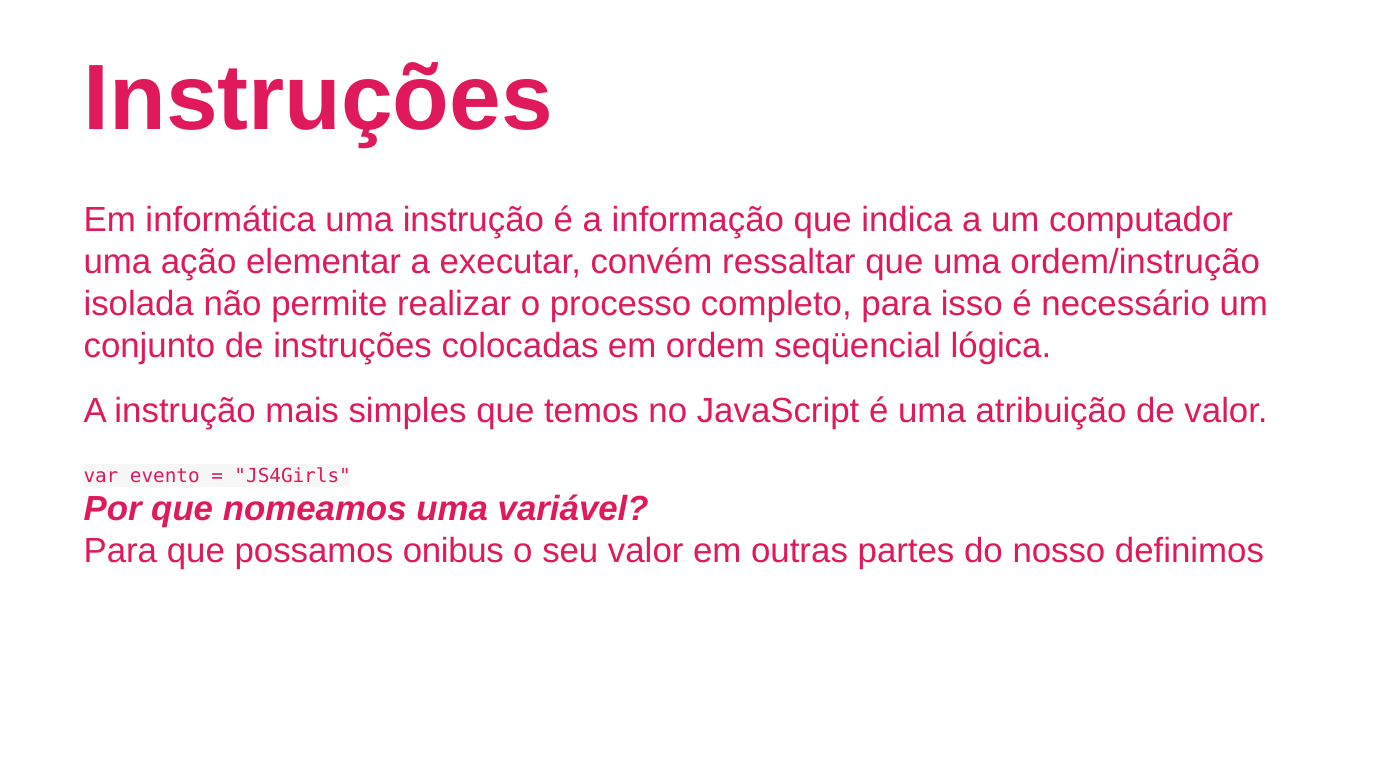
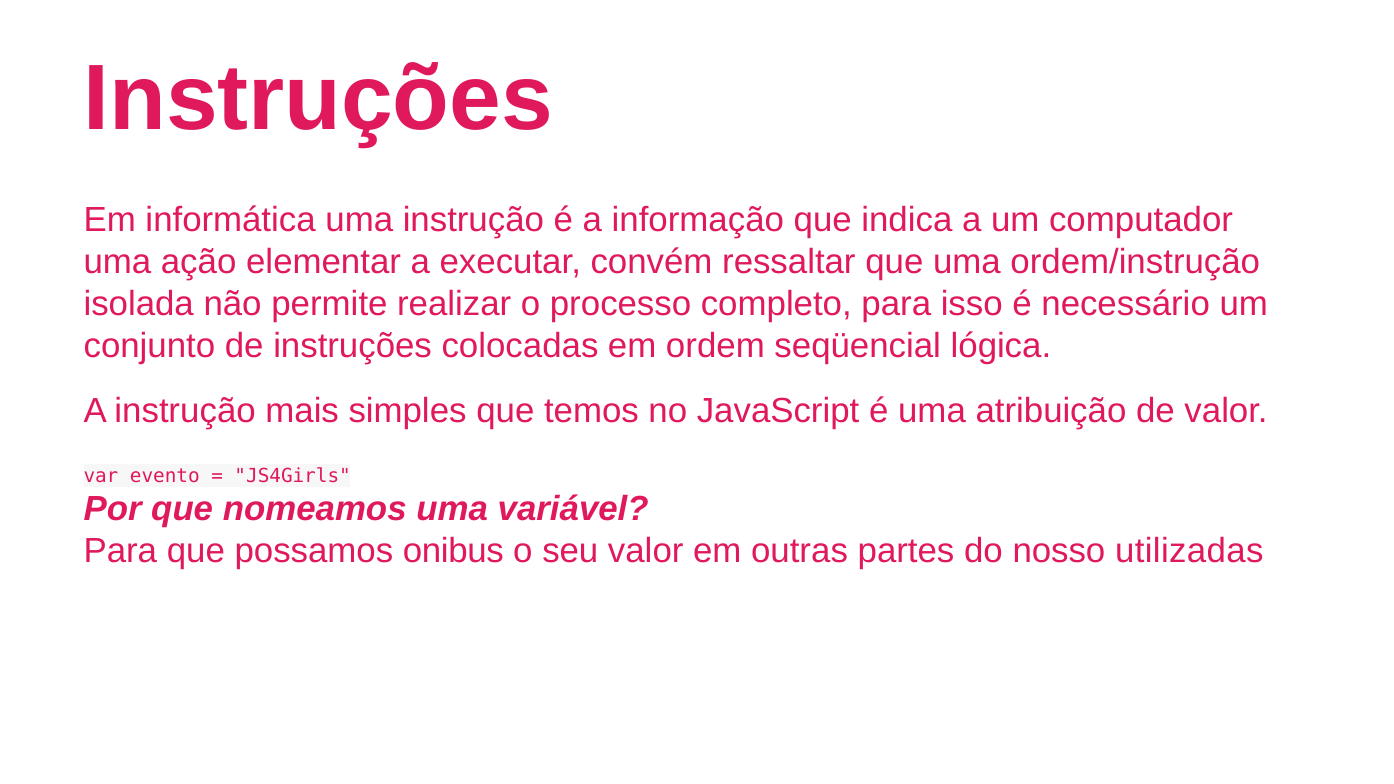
definimos: definimos -> utilizadas
